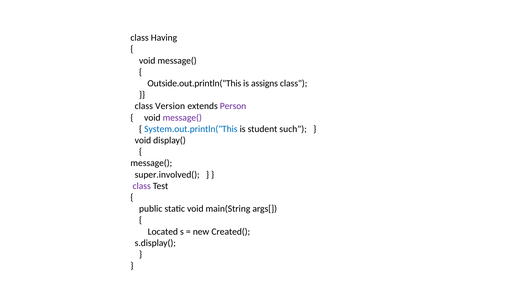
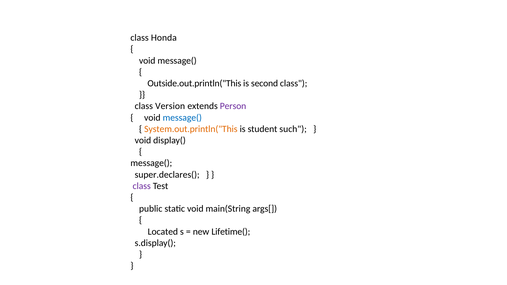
Having: Having -> Honda
assigns: assigns -> second
message( at (182, 118) colour: purple -> blue
System.out.println("This colour: blue -> orange
super.involved(: super.involved( -> super.declares(
Created(: Created( -> Lifetime(
